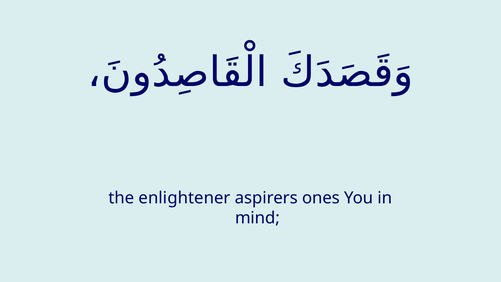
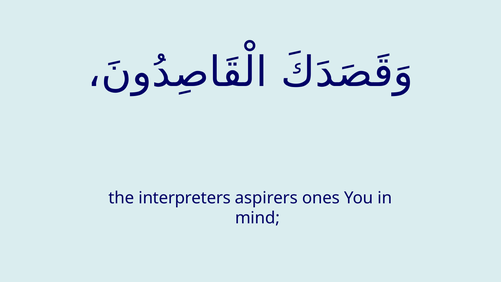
enlightener: enlightener -> interpreters
